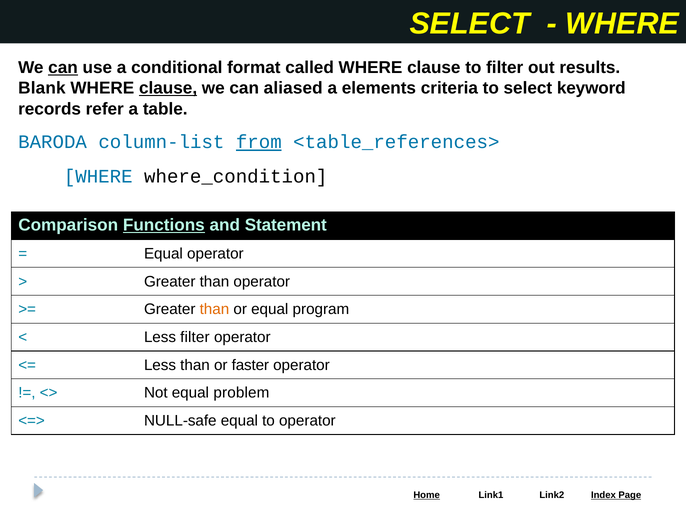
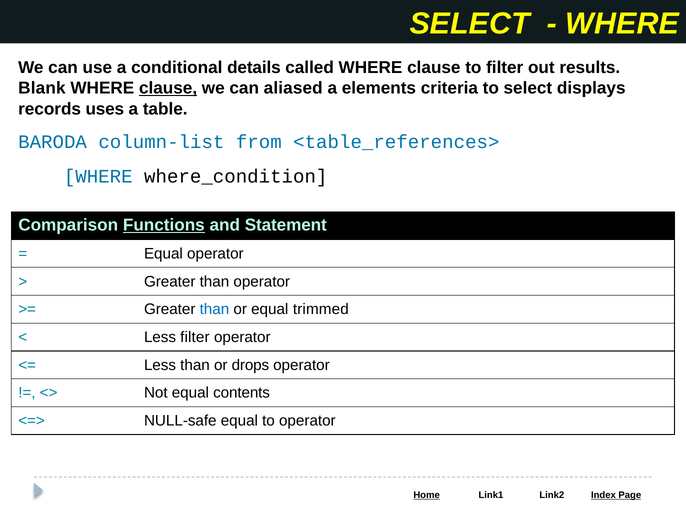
can at (63, 68) underline: present -> none
format: format -> details
keyword: keyword -> displays
refer: refer -> uses
from underline: present -> none
than at (214, 309) colour: orange -> blue
program: program -> trimmed
faster: faster -> drops
problem: problem -> contents
